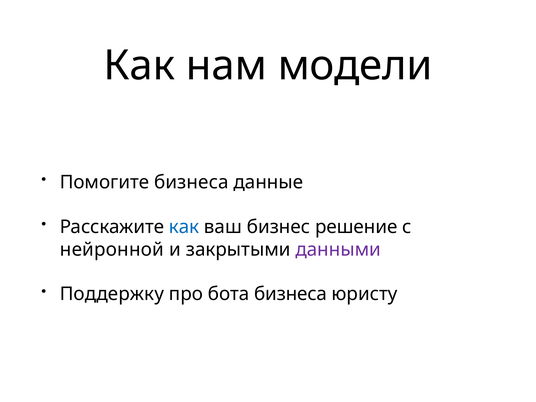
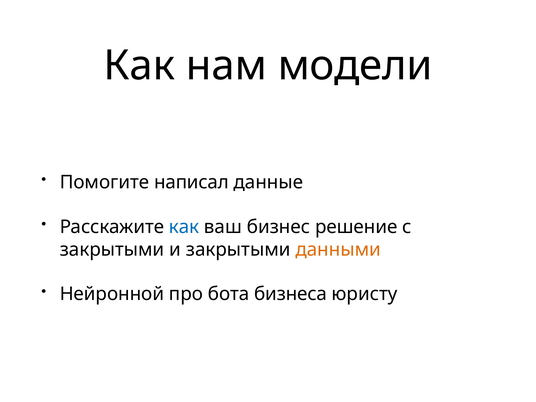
Помогите бизнеса: бизнеса -> написал
нейронной at (112, 249): нейронной -> закрытыми
данными colour: purple -> orange
Поддержку: Поддержку -> Нейронной
